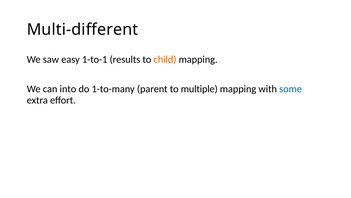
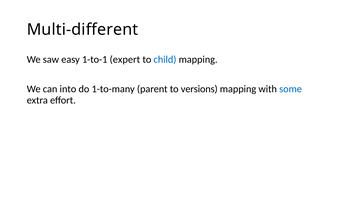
results: results -> expert
child colour: orange -> blue
multiple: multiple -> versions
